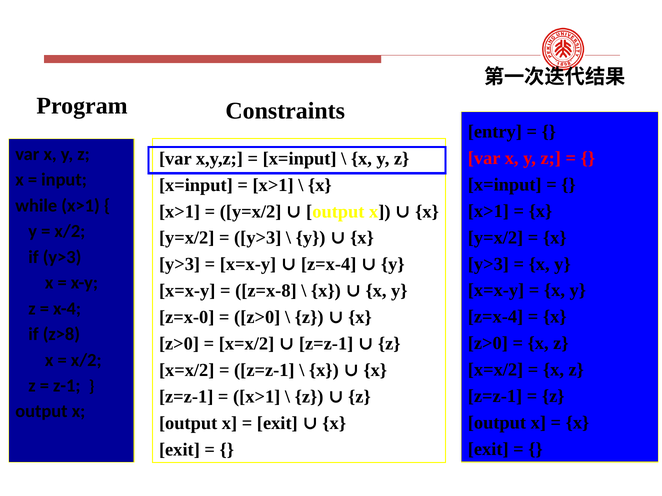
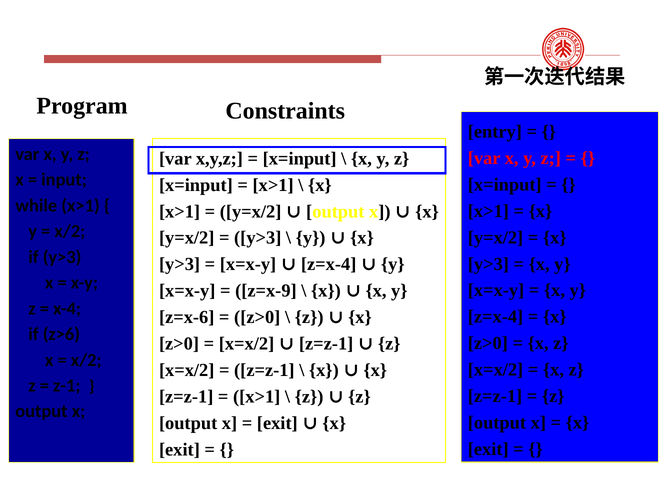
z=x-8: z=x-8 -> z=x-9
z=x-0: z=x-0 -> z=x-6
z>8: z>8 -> z>6
